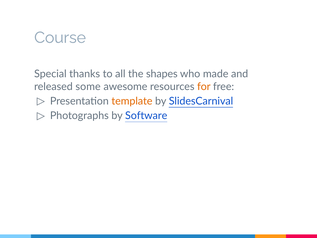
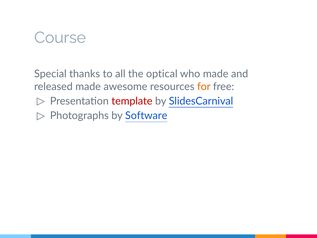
shapes: shapes -> optical
released some: some -> made
template colour: orange -> red
